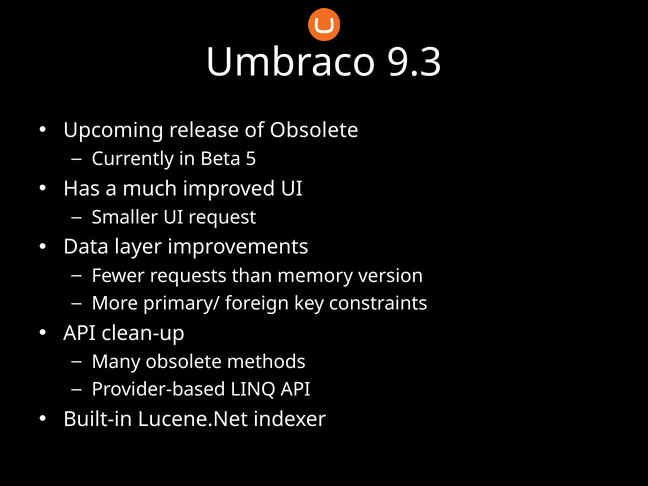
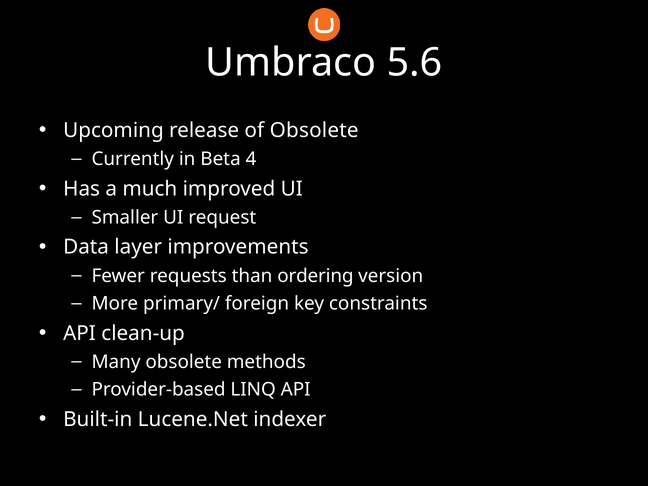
9.3: 9.3 -> 5.6
5: 5 -> 4
memory: memory -> ordering
